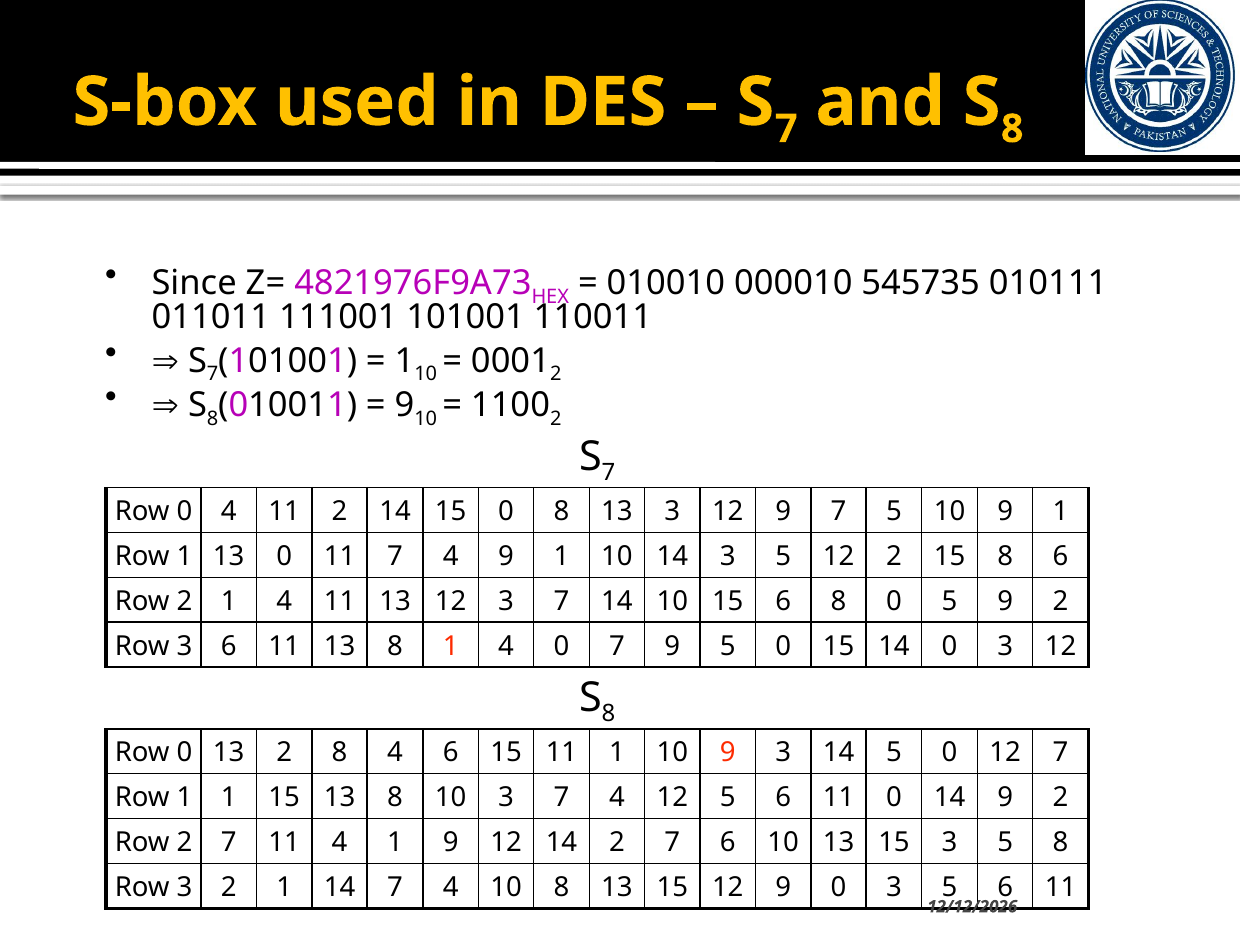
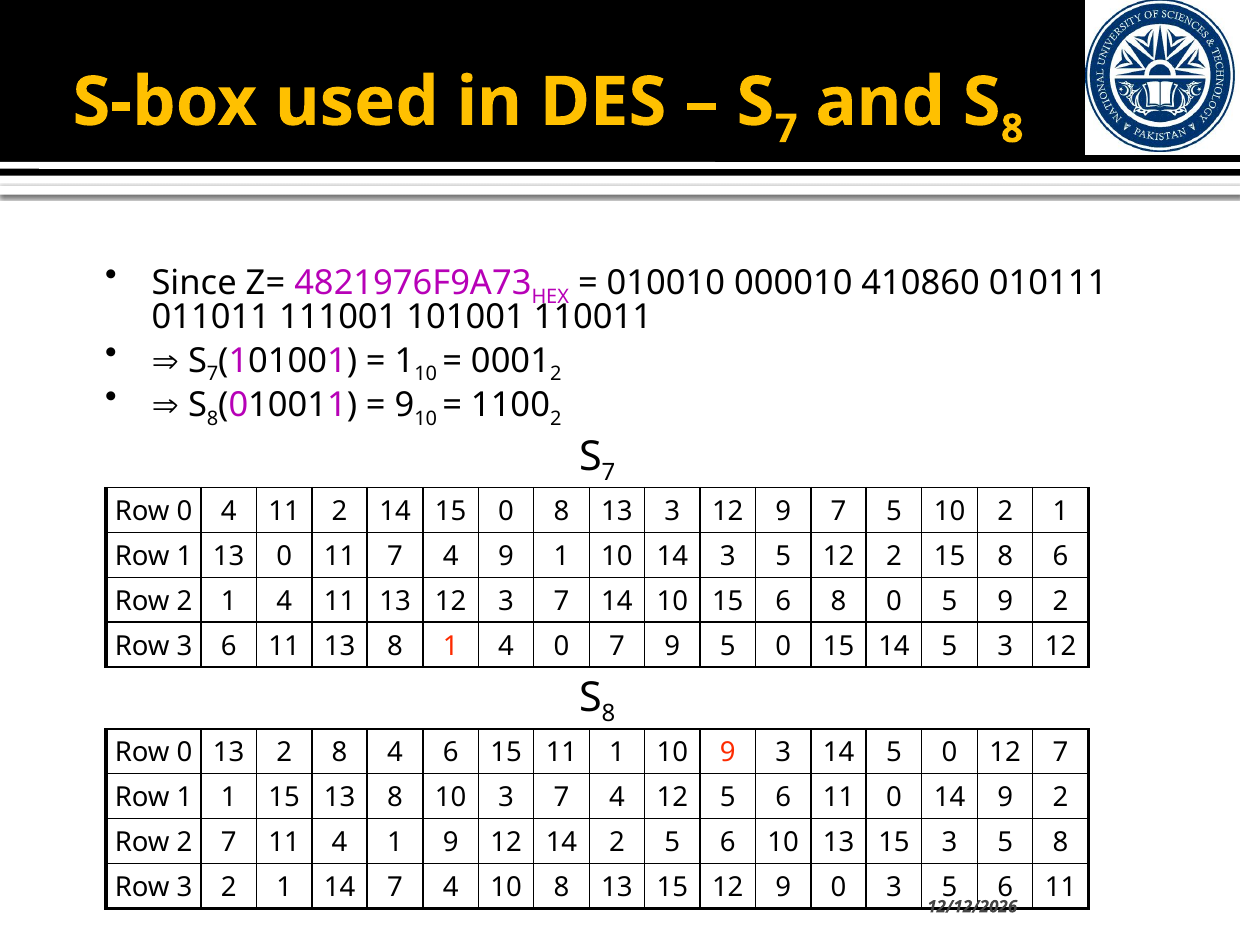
545735: 545735 -> 410860
5 10 9: 9 -> 2
15 14 0: 0 -> 5
14 2 7: 7 -> 5
